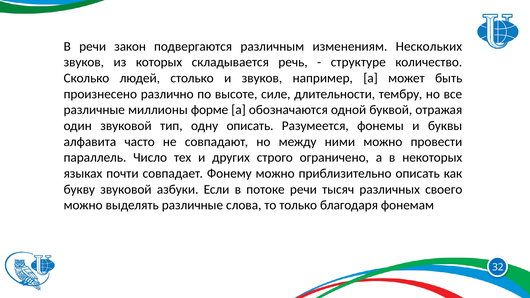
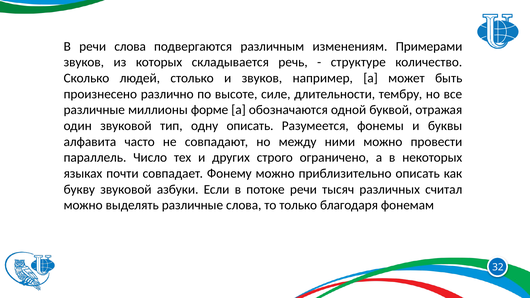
речи закон: закон -> слова
Нескольких: Нескольких -> Примерами
своего: своего -> считал
